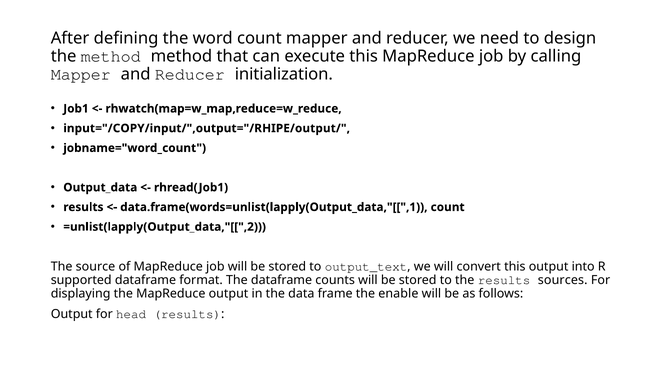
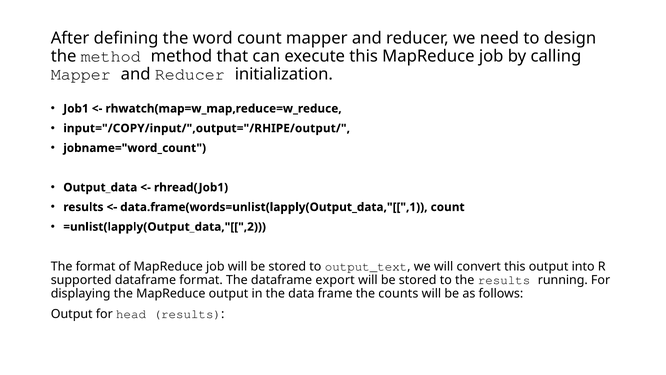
The source: source -> format
counts: counts -> export
sources: sources -> running
enable: enable -> counts
